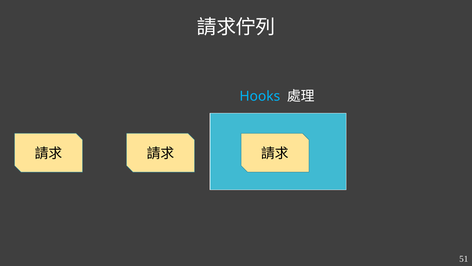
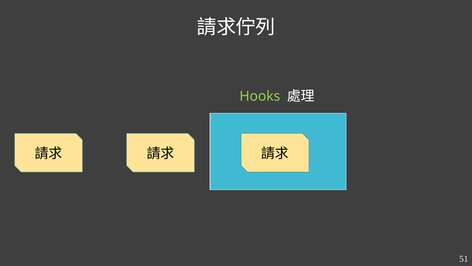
Hooks colour: light blue -> light green
